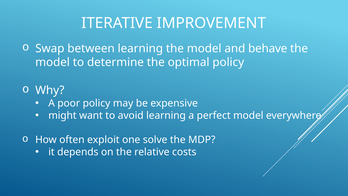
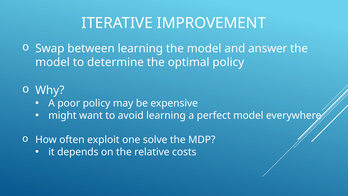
behave: behave -> answer
